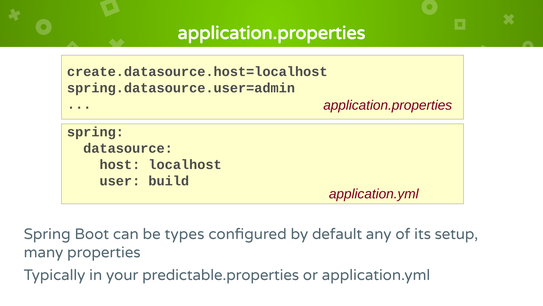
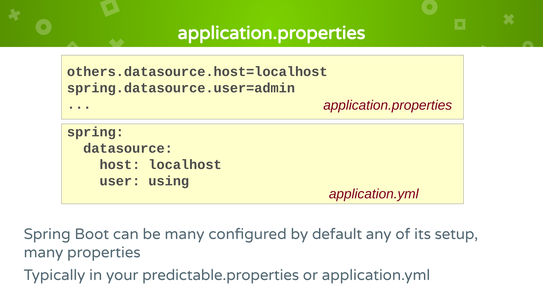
create.datasource.host=localhost: create.datasource.host=localhost -> others.datasource.host=localhost
build: build -> using
be types: types -> many
